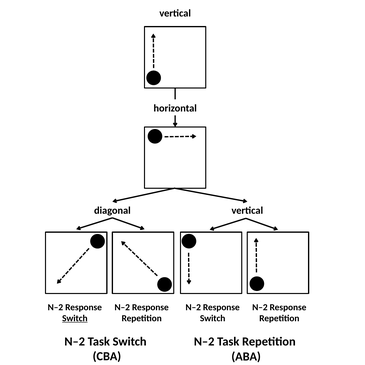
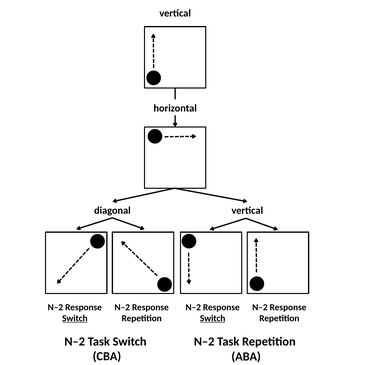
Switch at (213, 318) underline: none -> present
